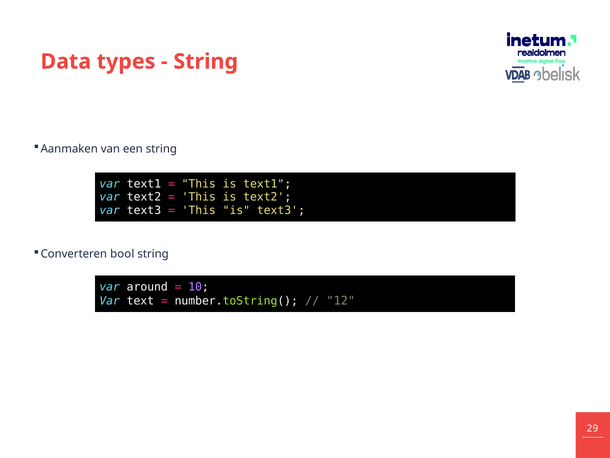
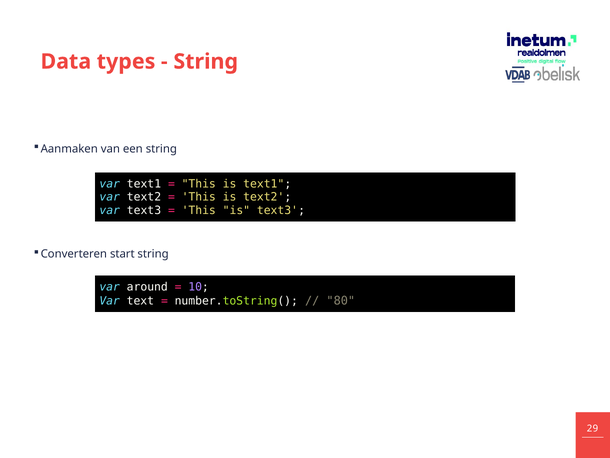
bool: bool -> start
12: 12 -> 80
